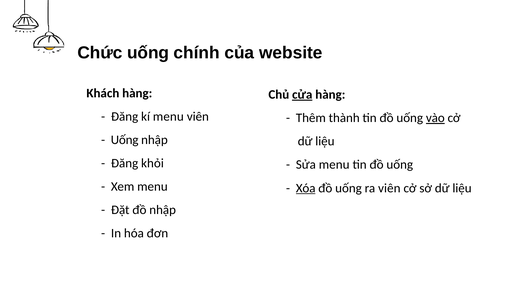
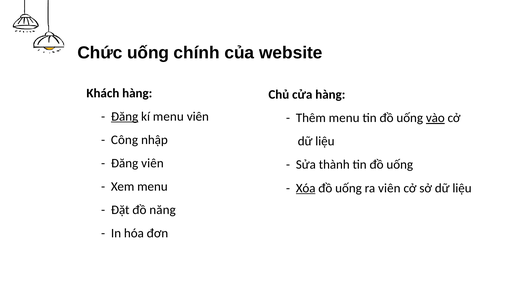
cửa underline: present -> none
Đăng at (125, 116) underline: none -> present
Thêm thành: thành -> menu
Uống at (125, 140): Uống -> Công
Đăng khỏi: khỏi -> viên
Sửa menu: menu -> thành
đồ nhập: nhập -> năng
